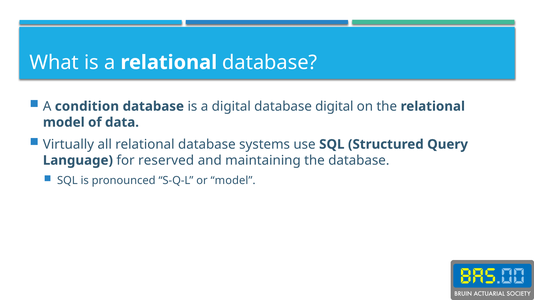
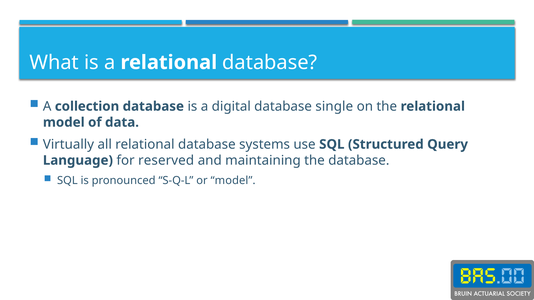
condition: condition -> collection
database digital: digital -> single
